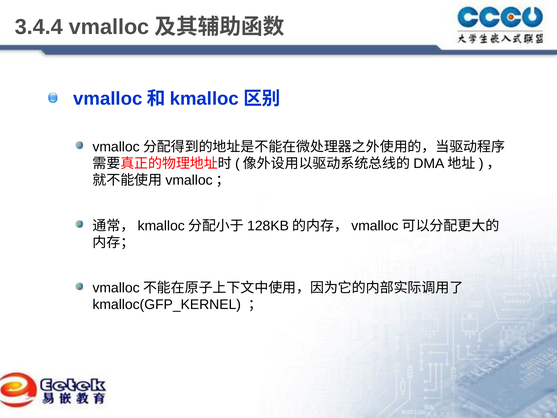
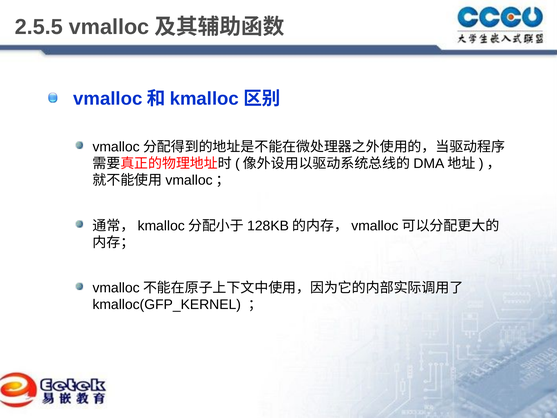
3.4.4: 3.4.4 -> 2.5.5
